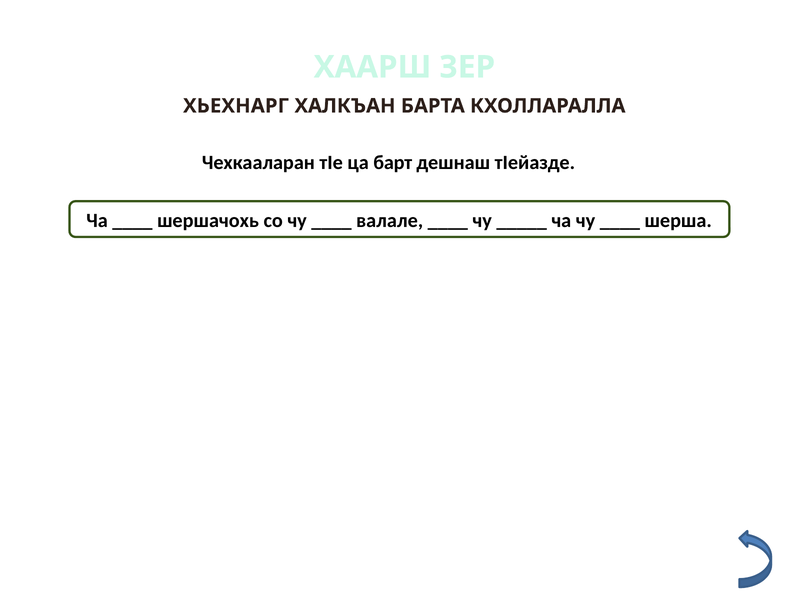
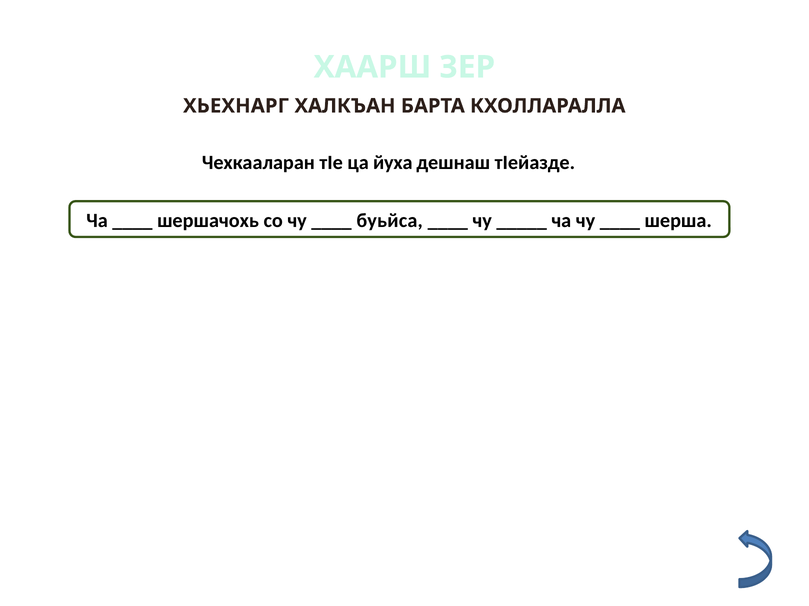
барт: барт -> йуха
валале: валале -> буьйса
